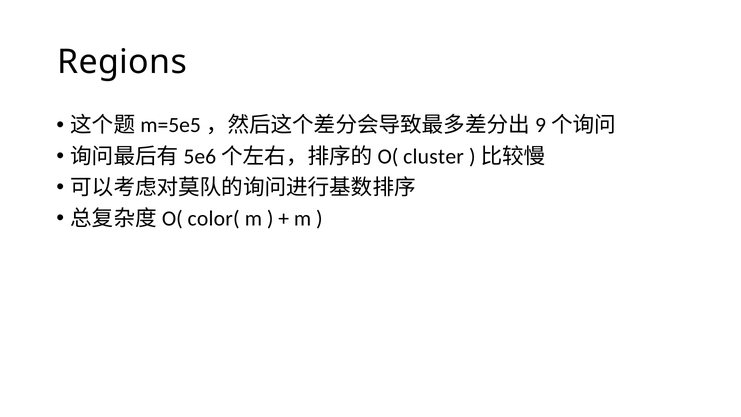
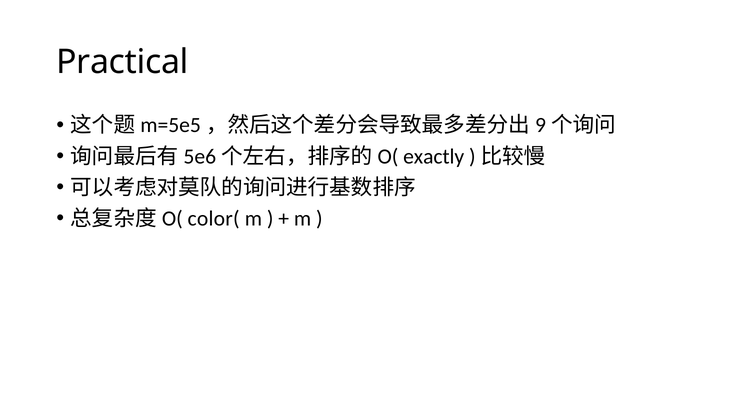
Regions: Regions -> Practical
cluster: cluster -> exactly
